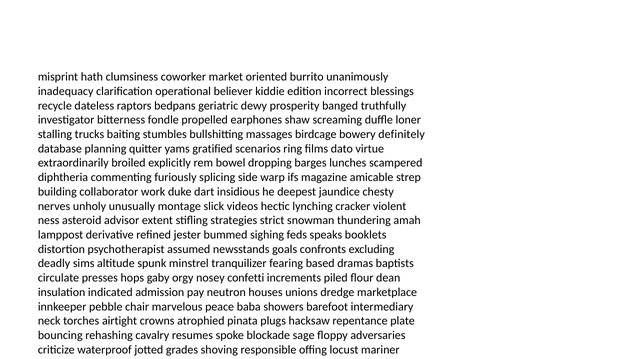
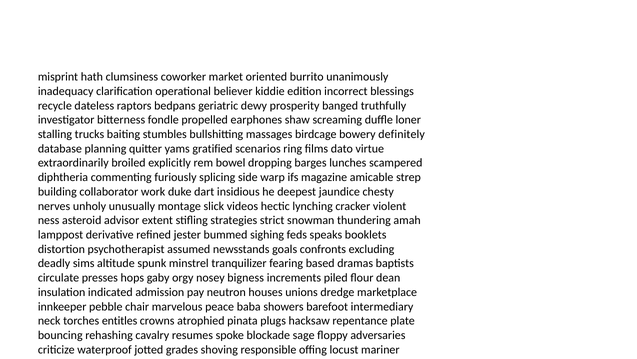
confetti: confetti -> bigness
airtight: airtight -> entitles
